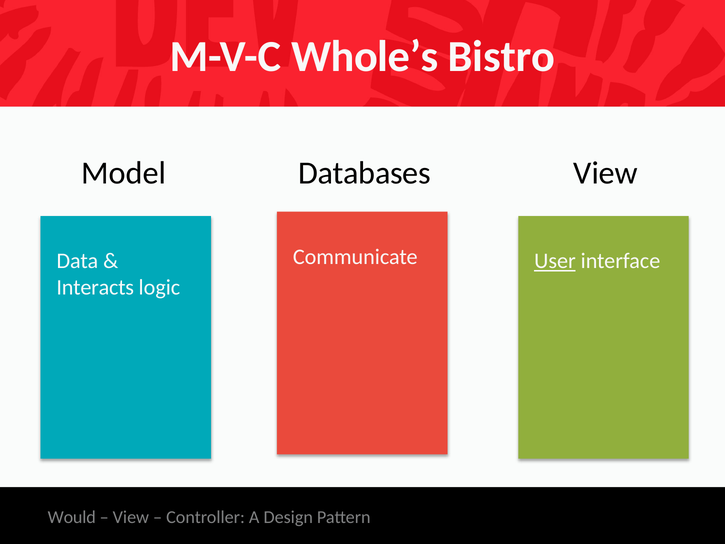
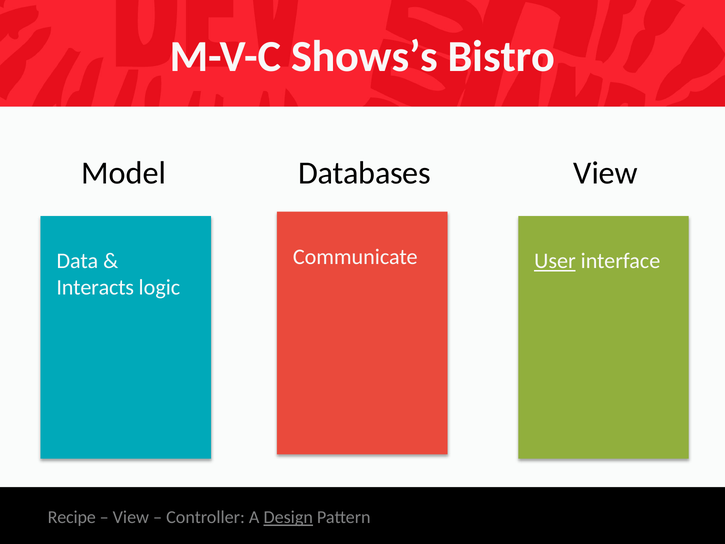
Whole’s: Whole’s -> Shows’s
Would: Would -> Recipe
Design underline: none -> present
